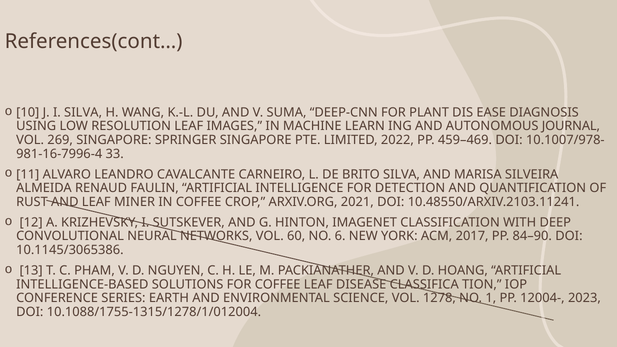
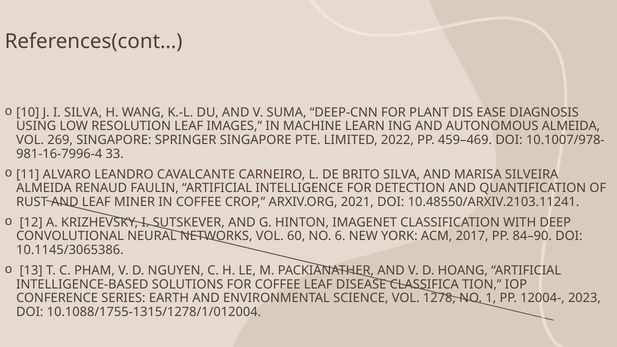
AUTONOMOUS JOURNAL: JOURNAL -> ALMEIDA
